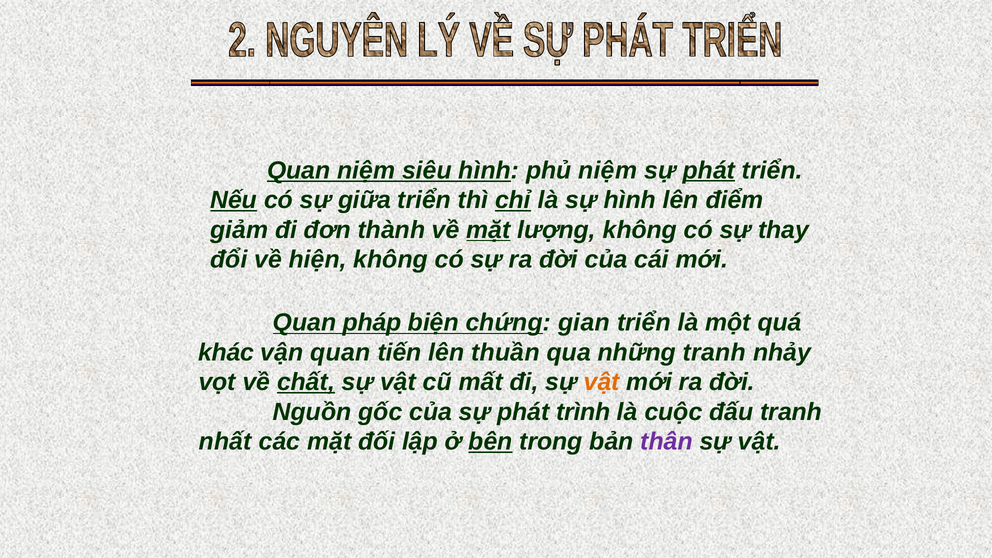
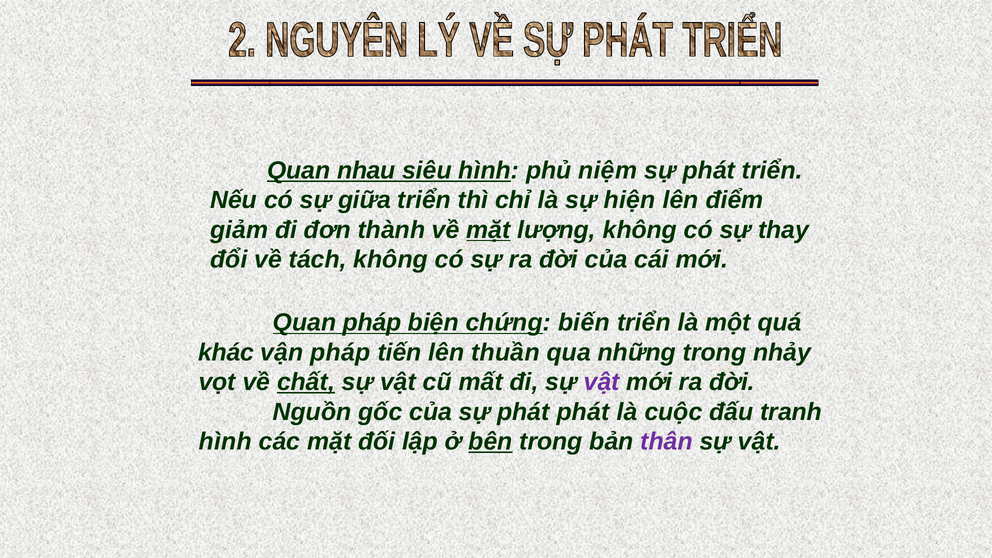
Quan niệm: niệm -> nhau
phát at (709, 170) underline: present -> none
Nếu underline: present -> none
chỉ underline: present -> none
sự hình: hình -> hiện
hiện: hiện -> tách
gian: gian -> biến
vận quan: quan -> pháp
những tranh: tranh -> trong
vật at (602, 382) colour: orange -> purple
phát trình: trình -> phát
nhất at (225, 442): nhất -> hình
